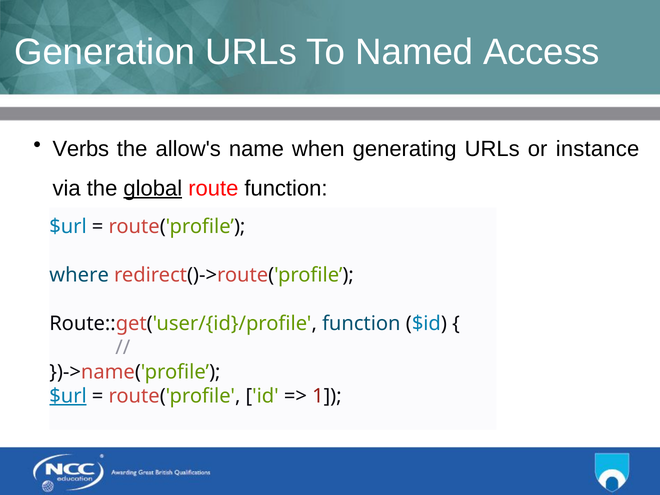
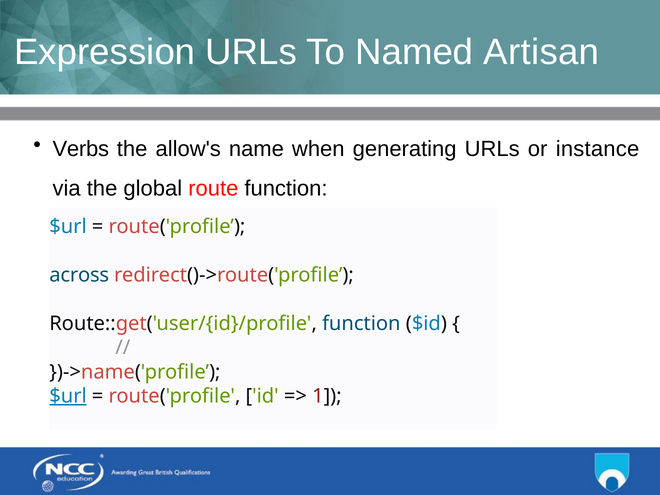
Generation: Generation -> Expression
Access: Access -> Artisan
global underline: present -> none
where: where -> across
